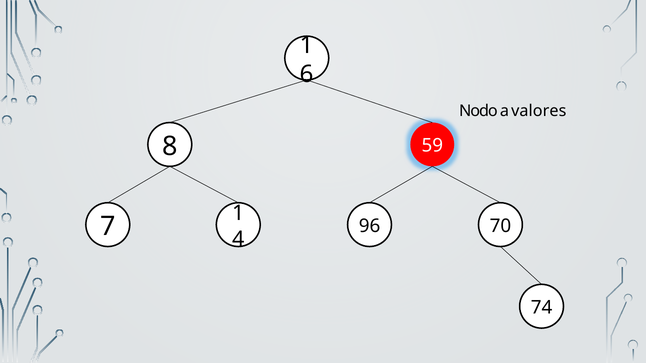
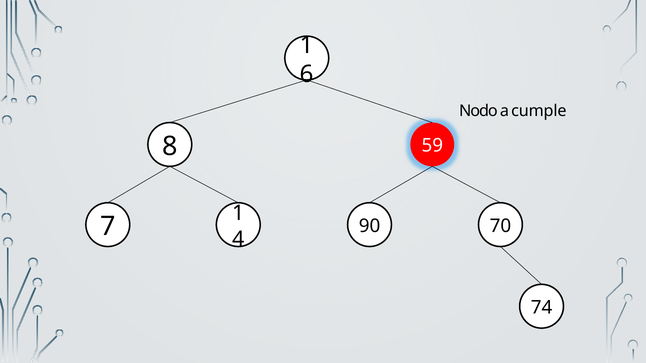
valores: valores -> cumple
96: 96 -> 90
